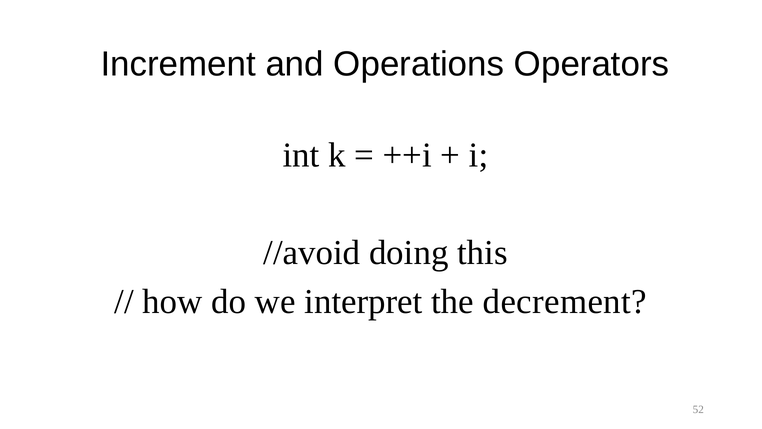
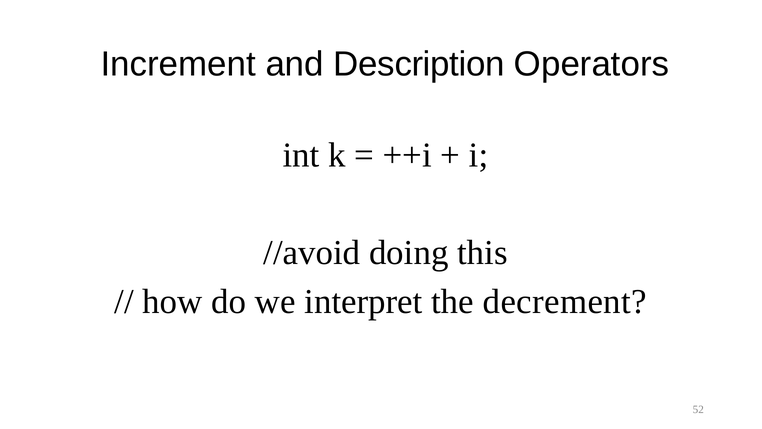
Operations: Operations -> Description
